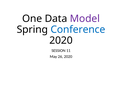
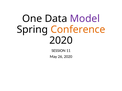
Conference colour: blue -> orange
